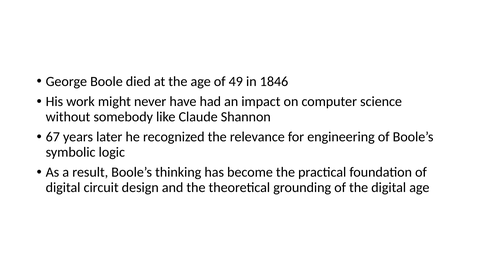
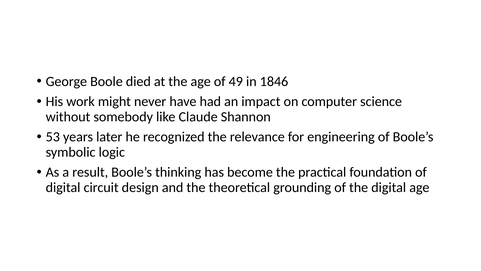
67: 67 -> 53
